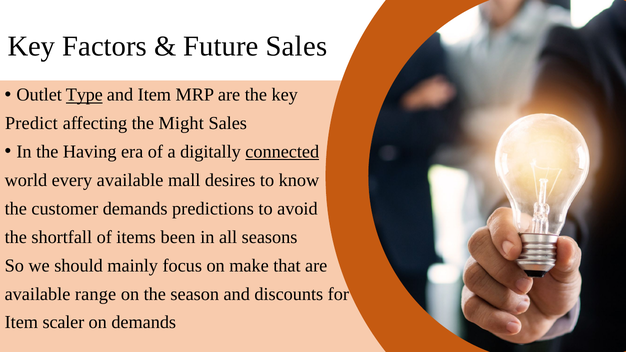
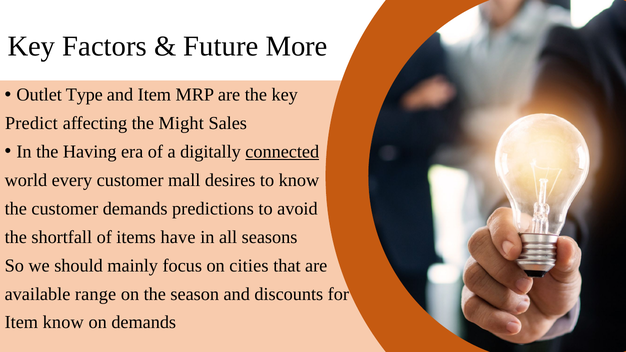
Future Sales: Sales -> More
Type underline: present -> none
every available: available -> customer
been: been -> have
make: make -> cities
Item scaler: scaler -> know
